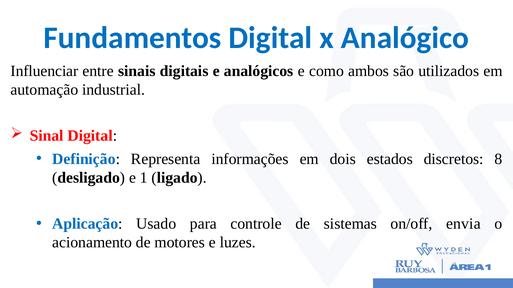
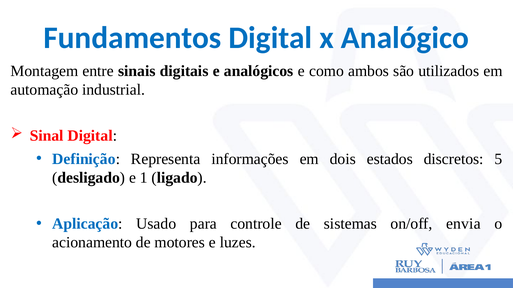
Influenciar: Influenciar -> Montagem
8: 8 -> 5
